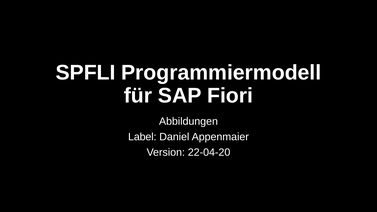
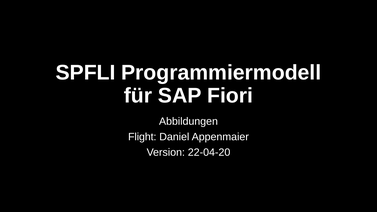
Label: Label -> Flight
